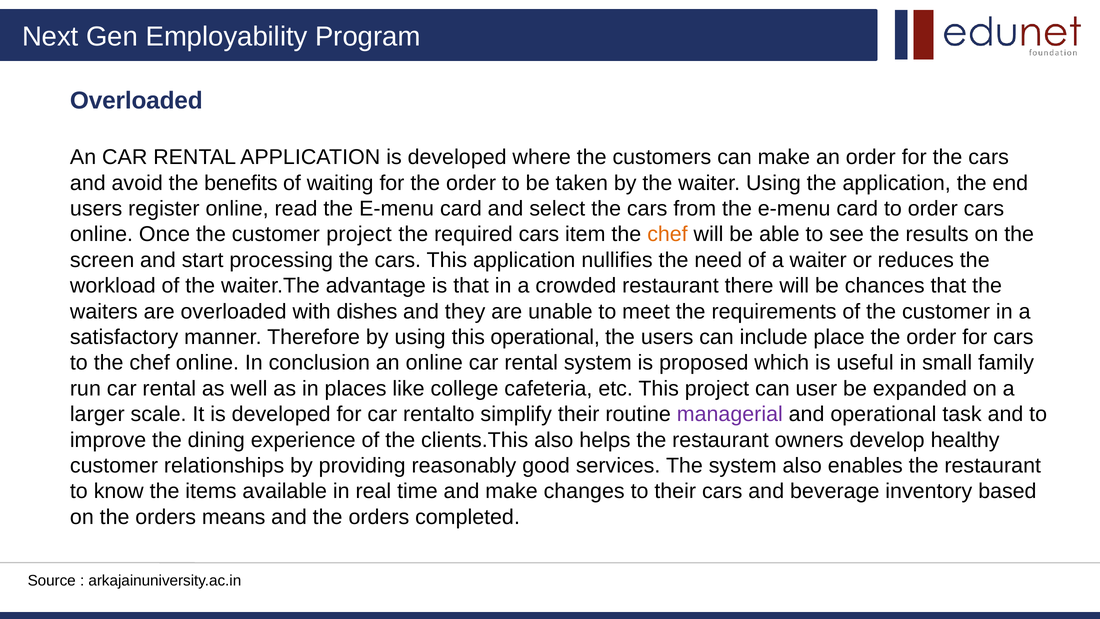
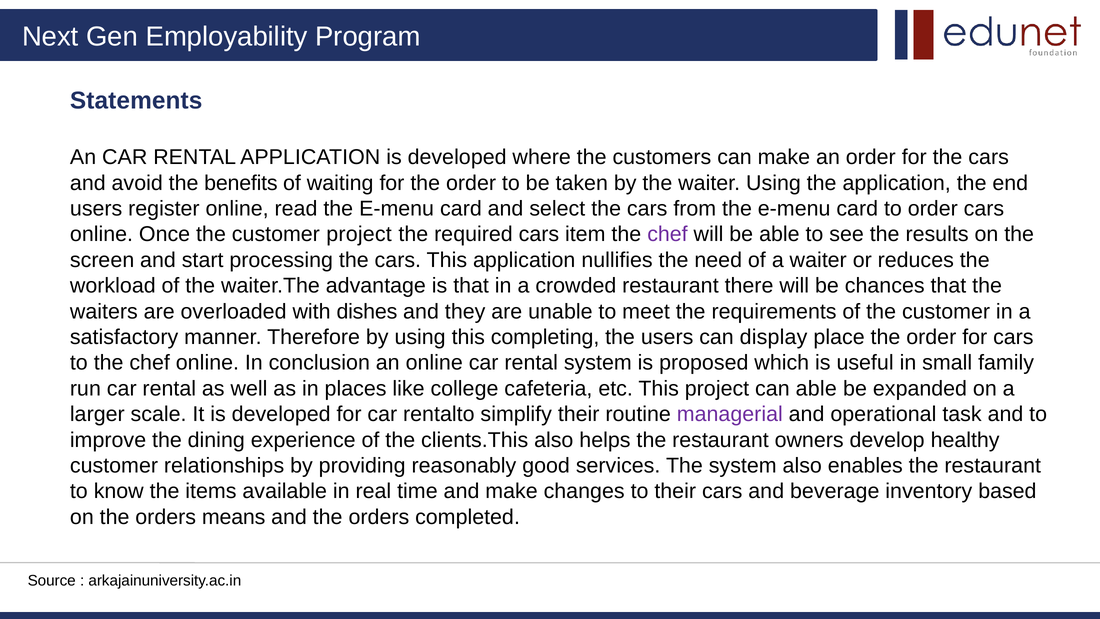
Overloaded at (136, 101): Overloaded -> Statements
chef at (667, 234) colour: orange -> purple
this operational: operational -> completing
include: include -> display
can user: user -> able
